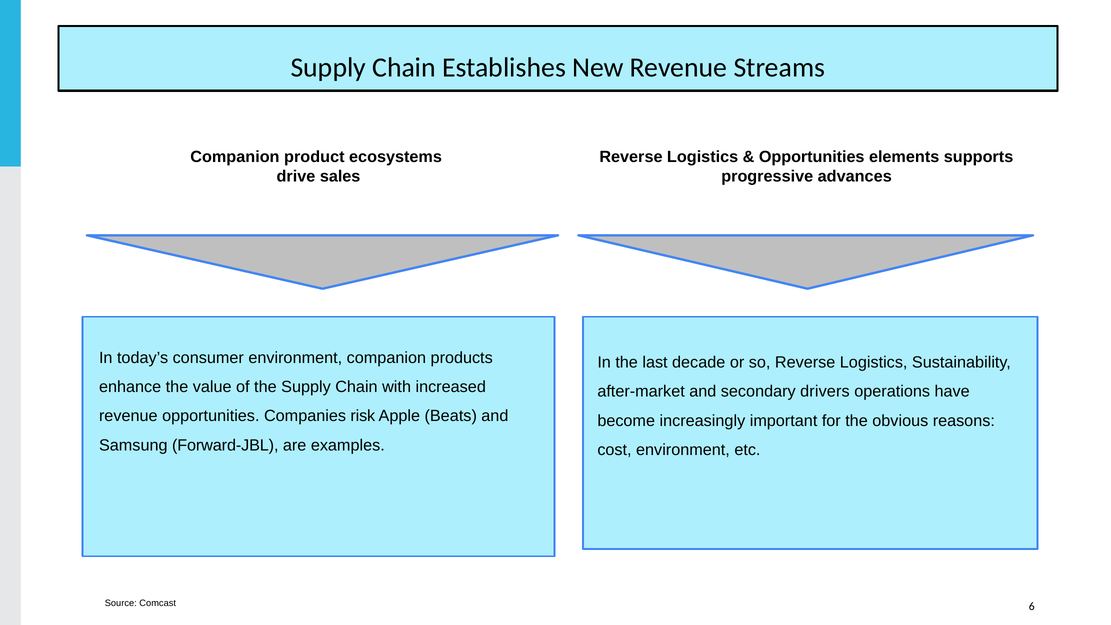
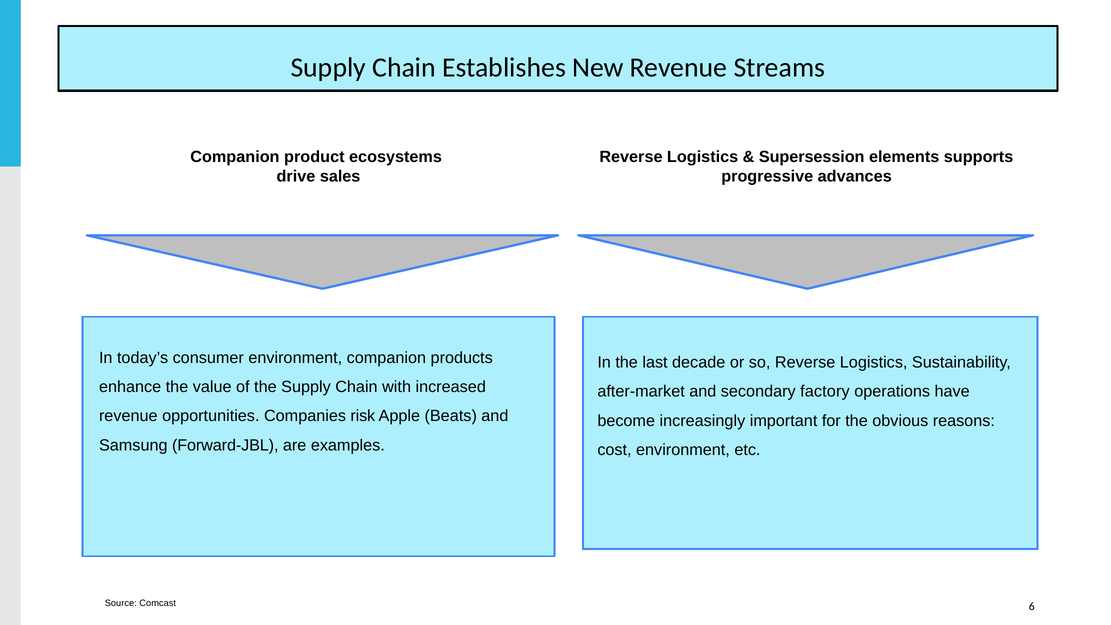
Opportunities at (812, 157): Opportunities -> Supersession
drivers: drivers -> factory
